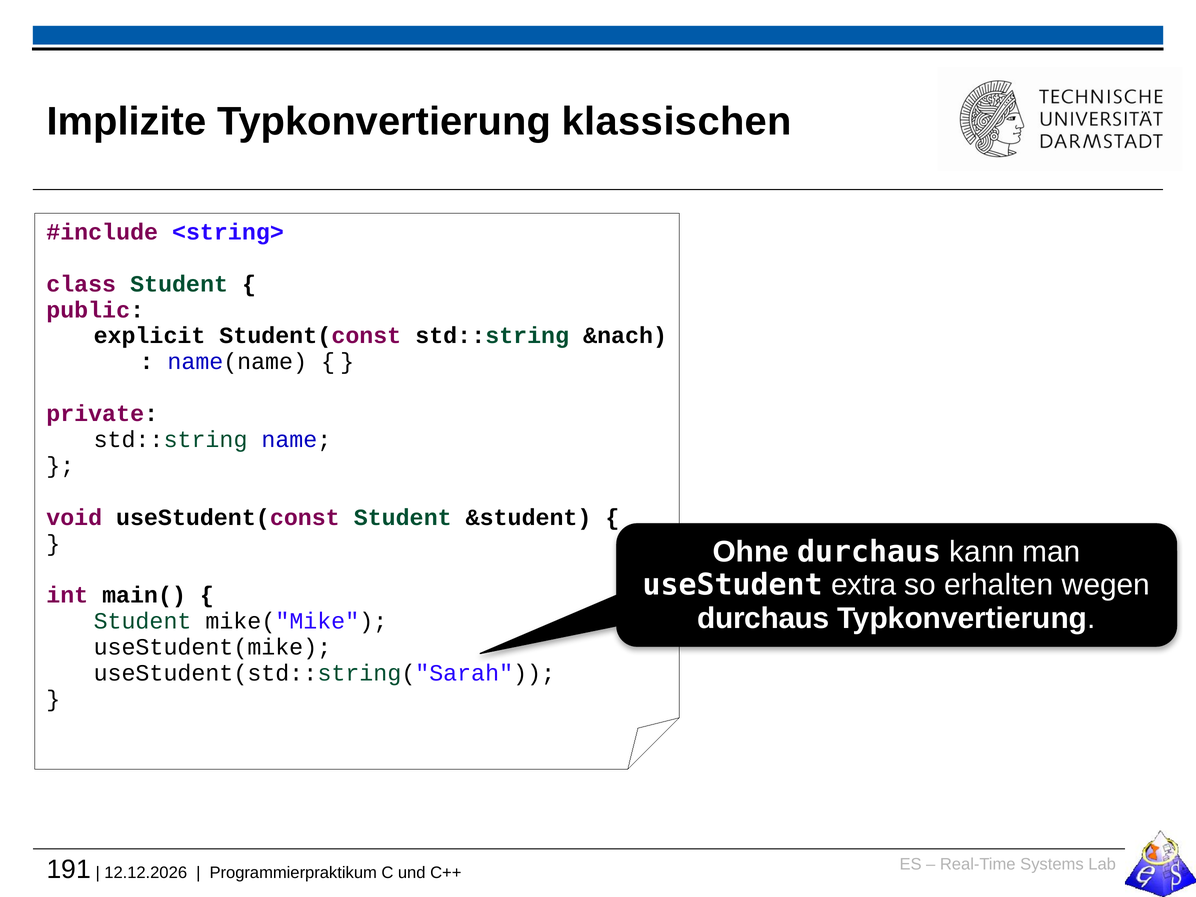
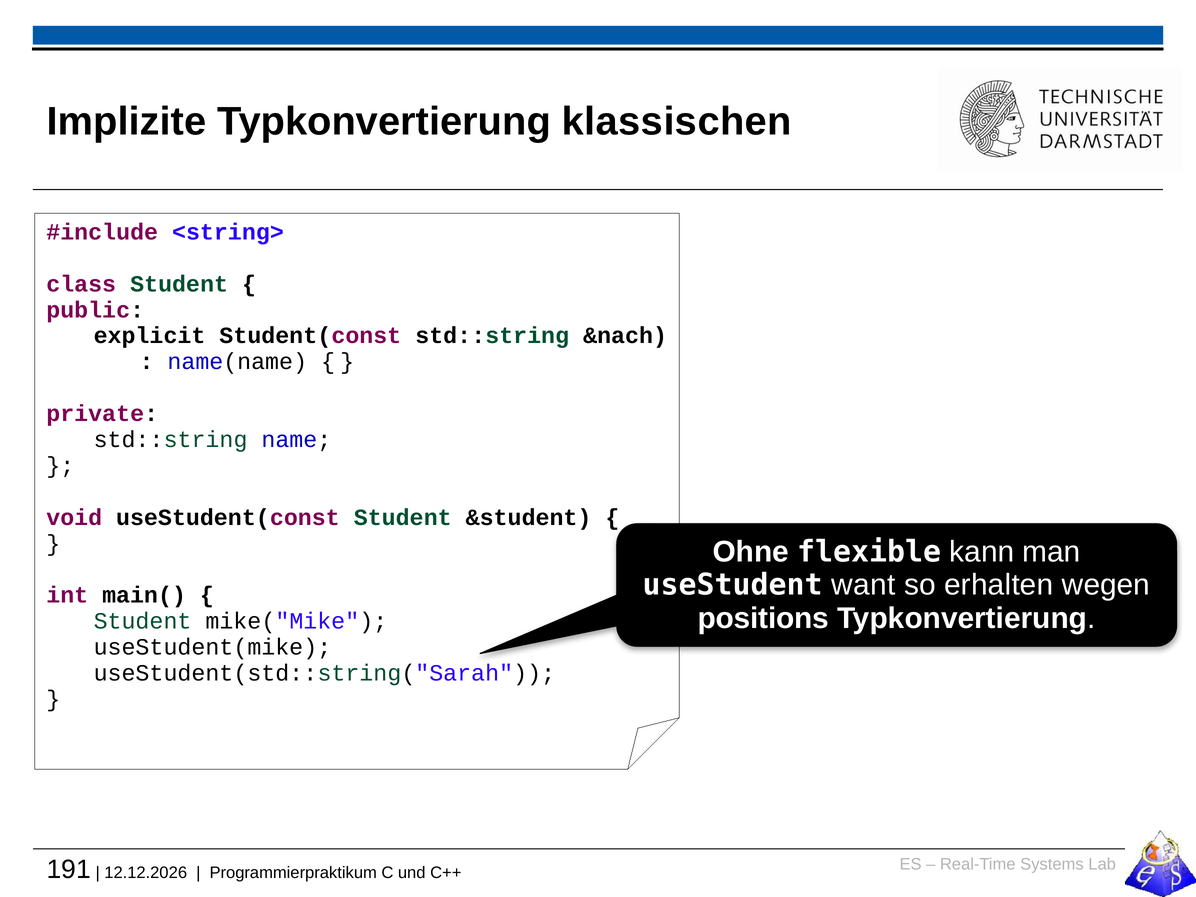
Ohne durchaus: durchaus -> flexible
extra: extra -> want
durchaus at (763, 619): durchaus -> positions
